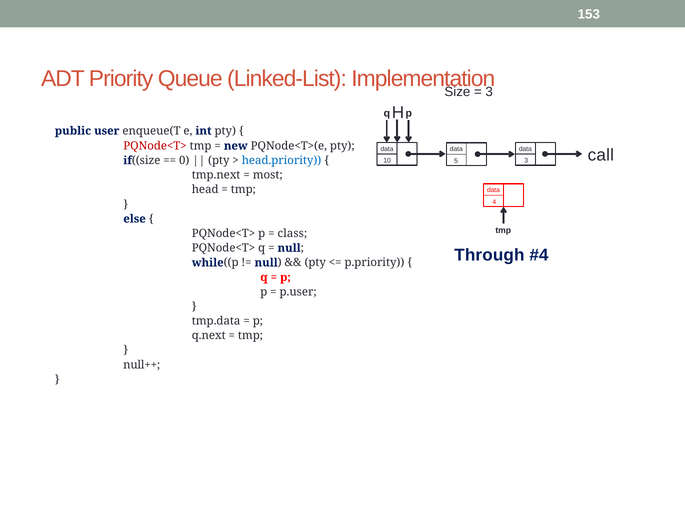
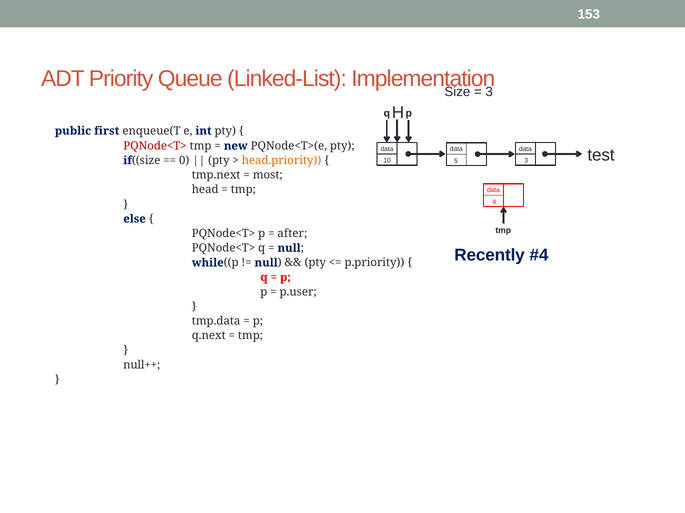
user: user -> first
call: call -> test
head.priority colour: blue -> orange
class: class -> after
Through: Through -> Recently
